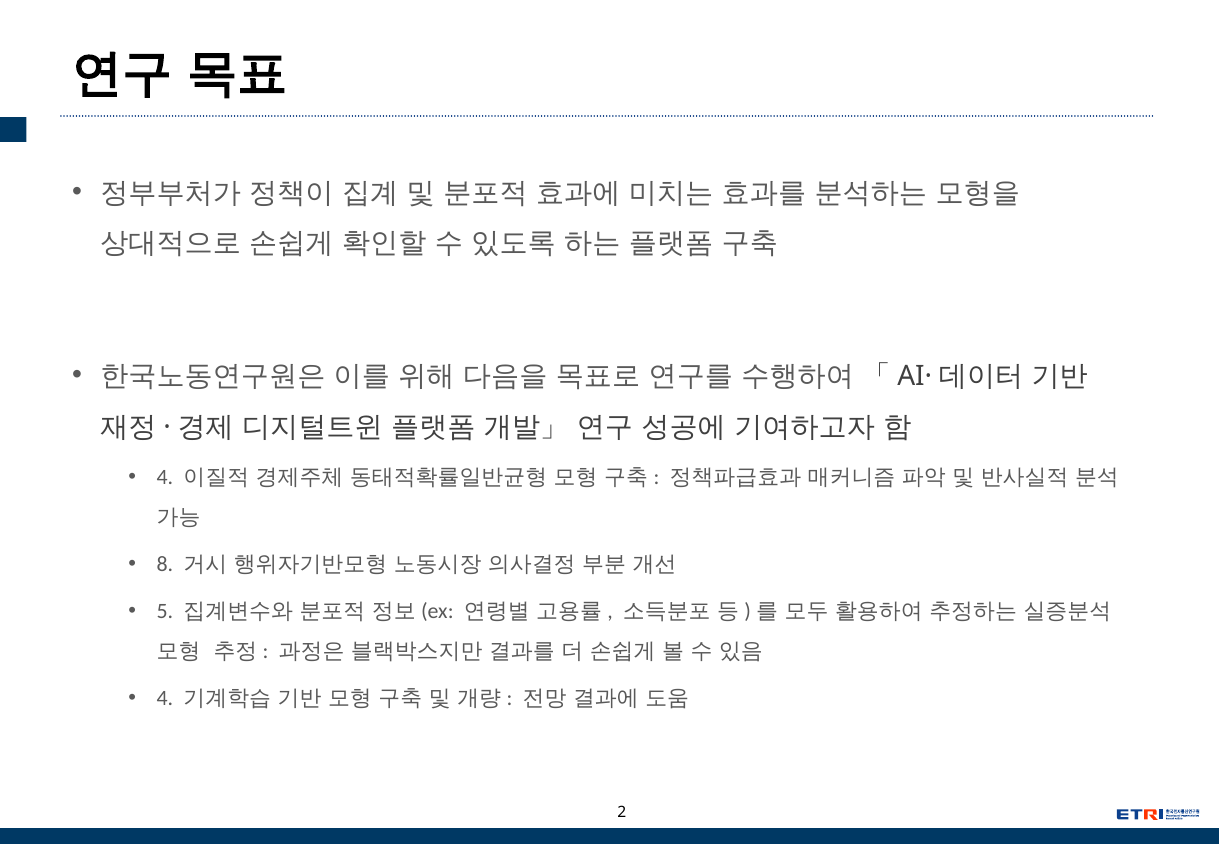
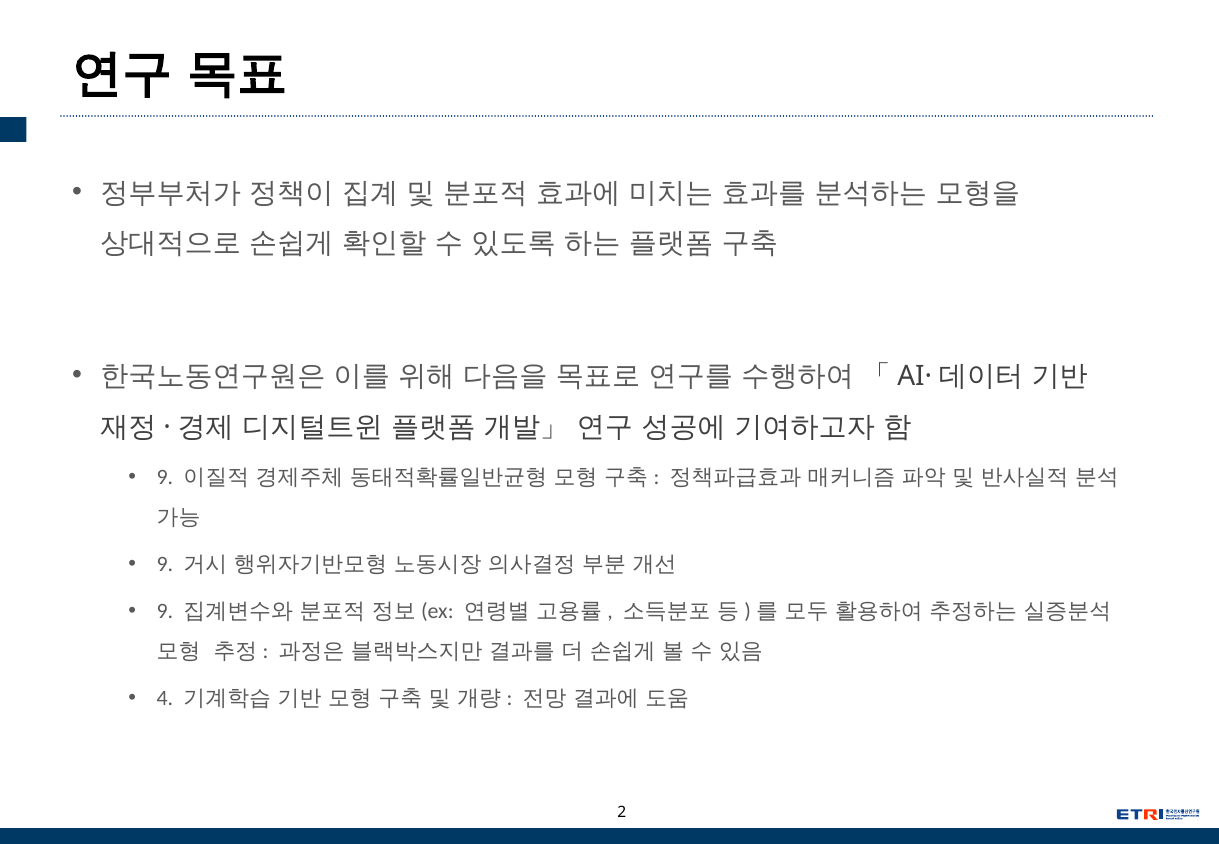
4 at (165, 477): 4 -> 9
8 at (165, 564): 8 -> 9
5 at (165, 611): 5 -> 9
